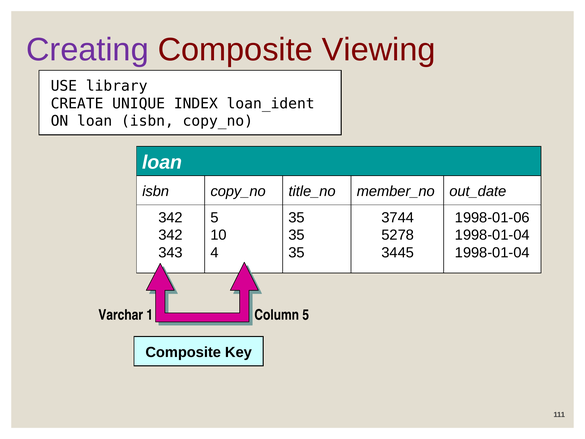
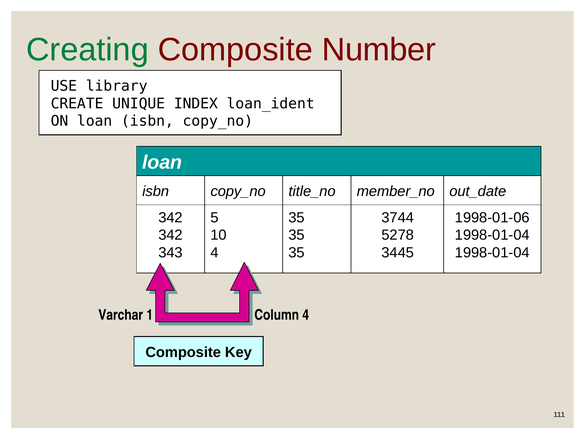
Creating colour: purple -> green
Viewing: Viewing -> Number
5 at (306, 315): 5 -> 4
